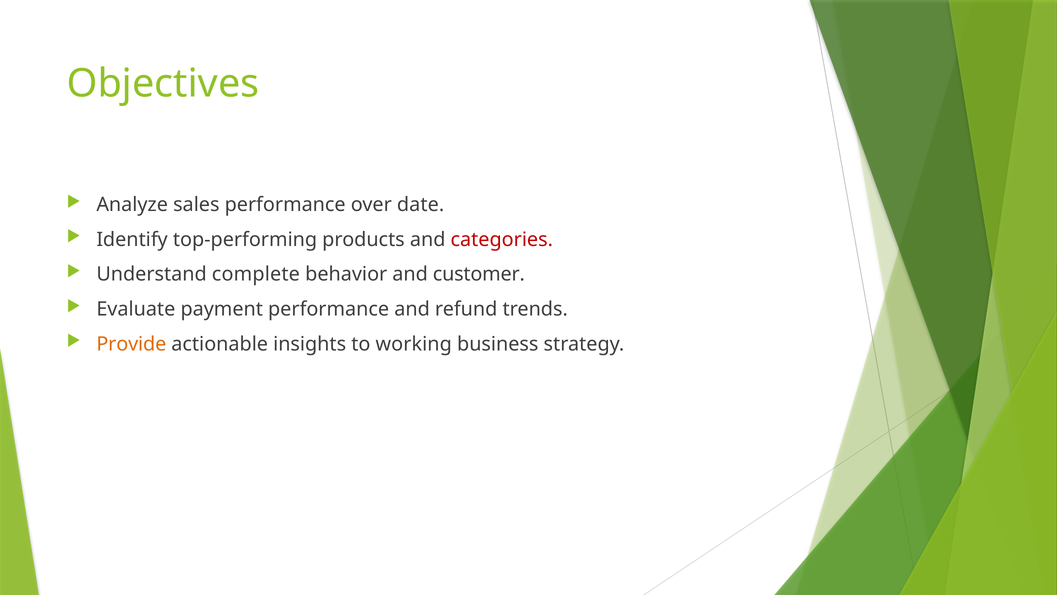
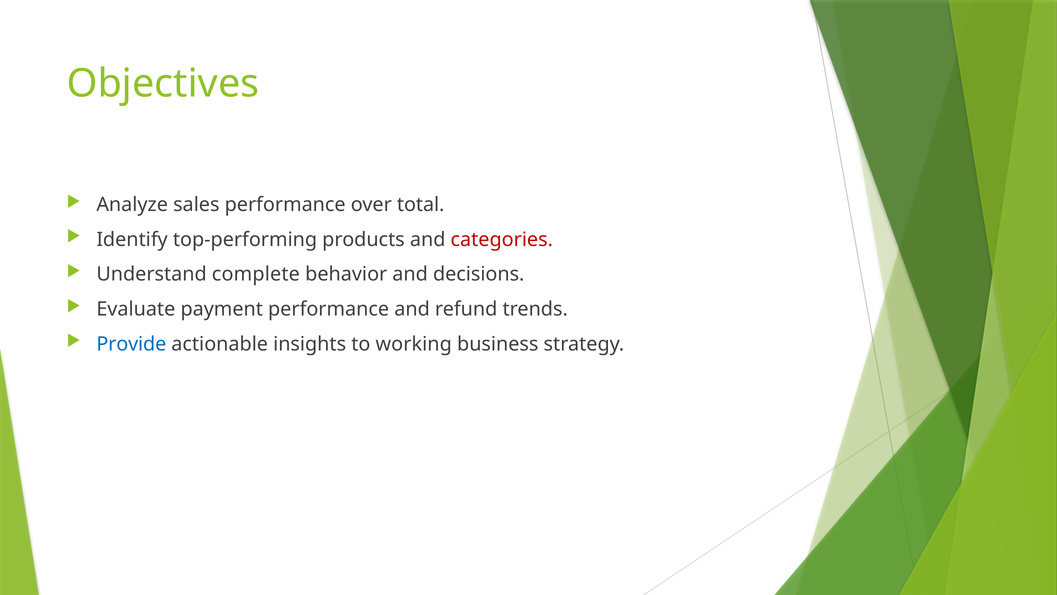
date: date -> total
customer: customer -> decisions
Provide colour: orange -> blue
